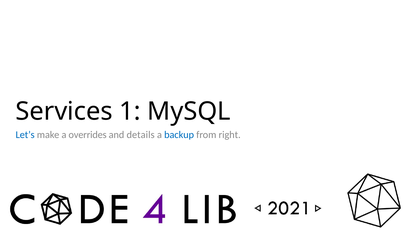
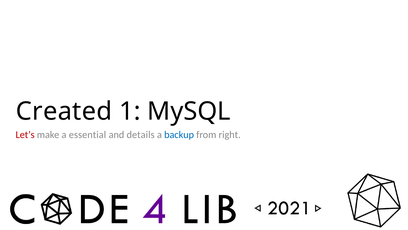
Services: Services -> Created
Let’s colour: blue -> red
overrides: overrides -> essential
